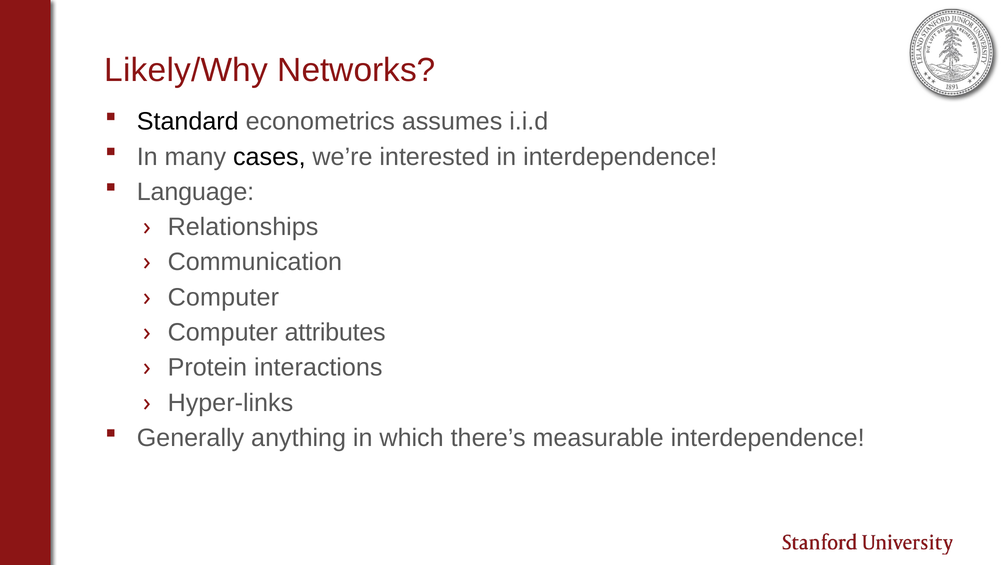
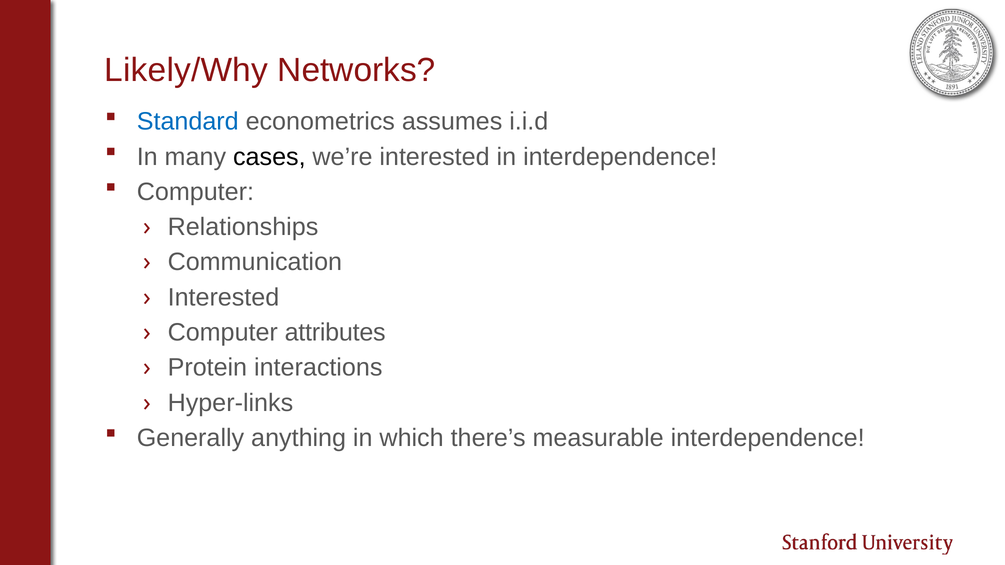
Standard colour: black -> blue
Language at (195, 192): Language -> Computer
Computer at (223, 298): Computer -> Interested
